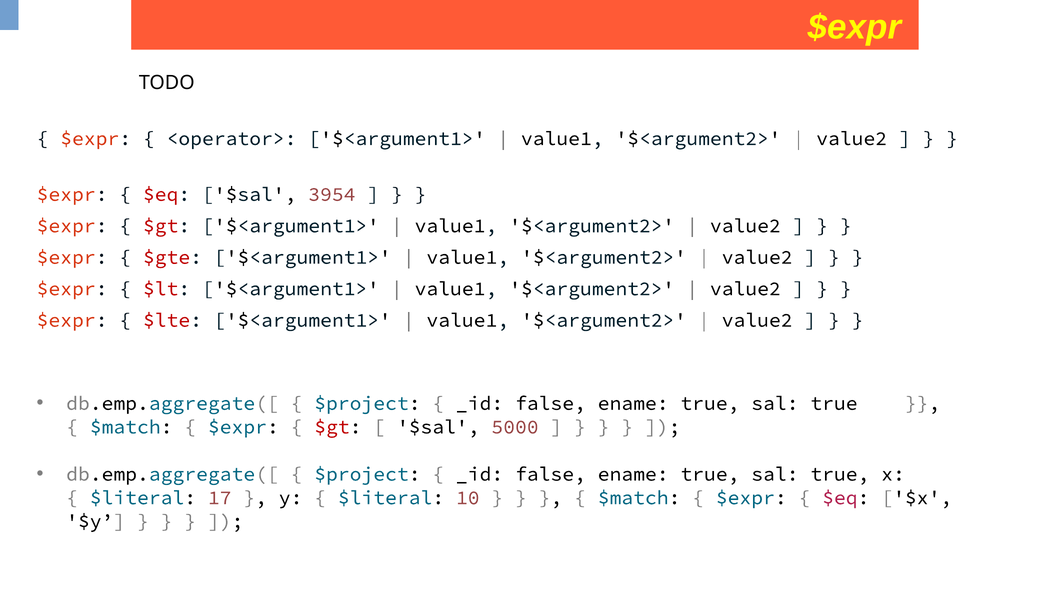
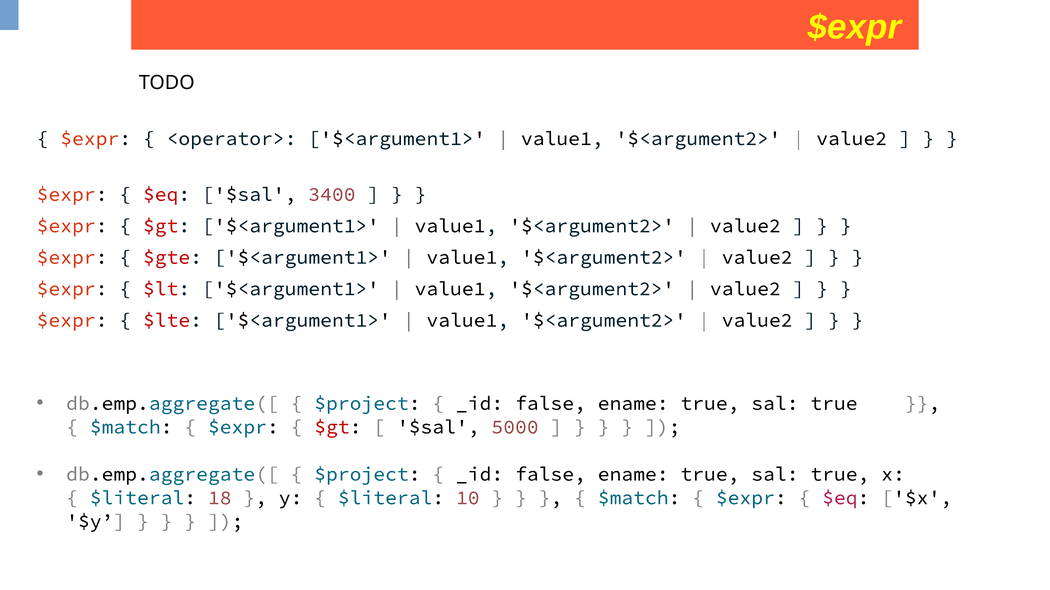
3954: 3954 -> 3400
17: 17 -> 18
